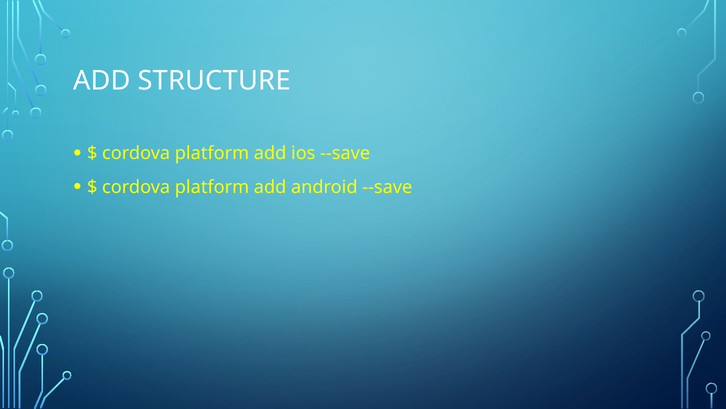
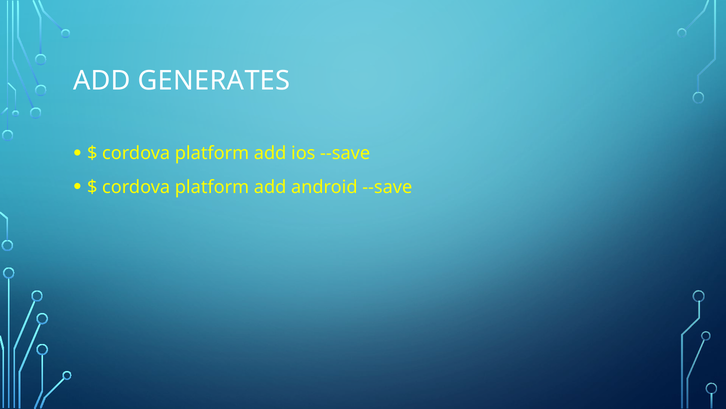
STRUCTURE: STRUCTURE -> GENERATES
